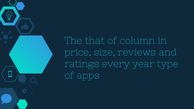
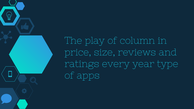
that: that -> play
